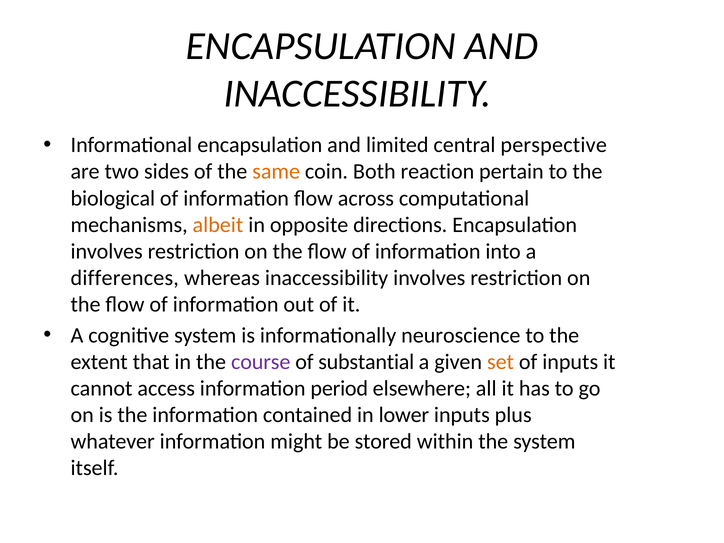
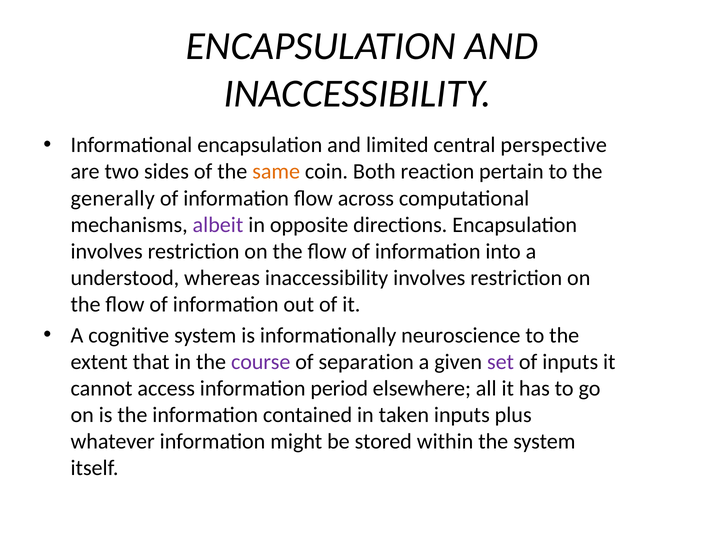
biological: biological -> generally
albeit colour: orange -> purple
differences: differences -> understood
substantial: substantial -> separation
set colour: orange -> purple
lower: lower -> taken
